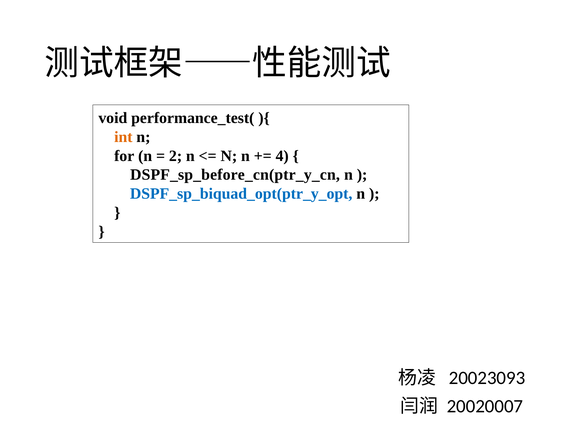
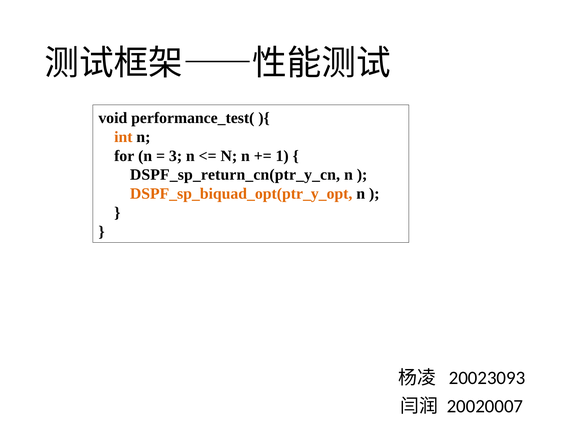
2: 2 -> 3
4: 4 -> 1
DSPF_sp_before_cn(ptr_y_cn: DSPF_sp_before_cn(ptr_y_cn -> DSPF_sp_return_cn(ptr_y_cn
DSPF_sp_biquad_opt(ptr_y_opt colour: blue -> orange
